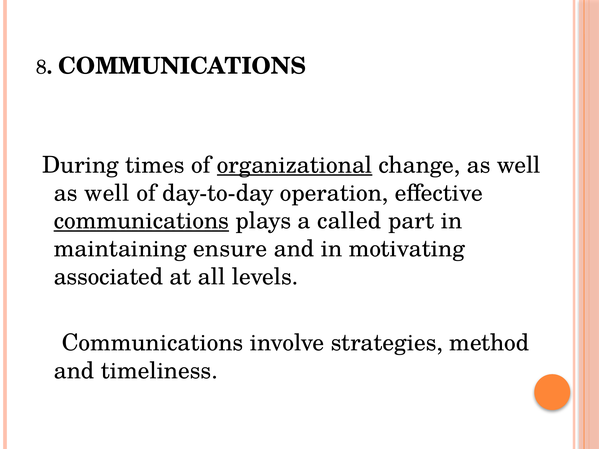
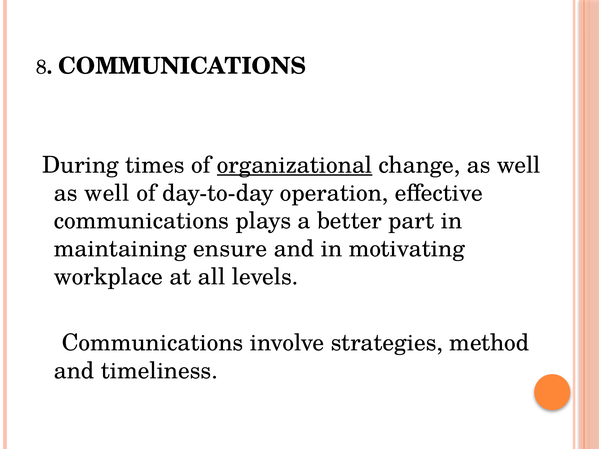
communications at (141, 221) underline: present -> none
called: called -> better
associated: associated -> workplace
